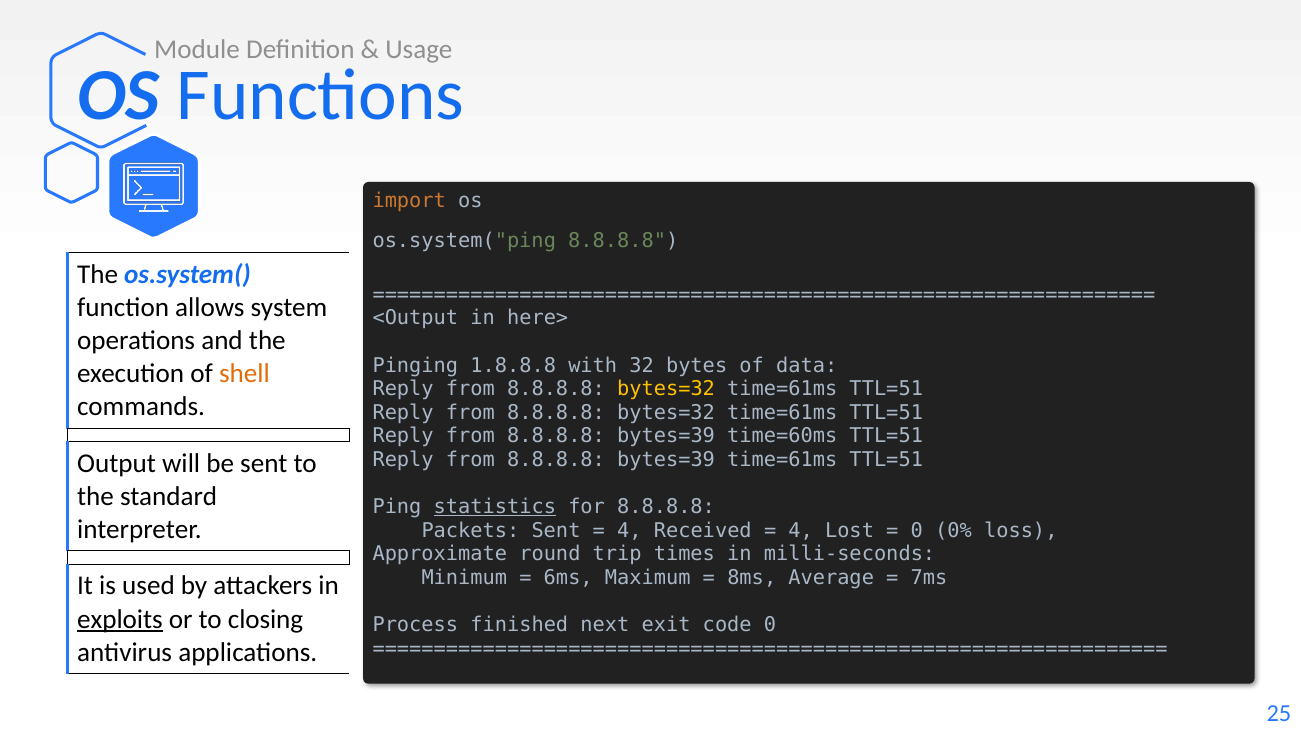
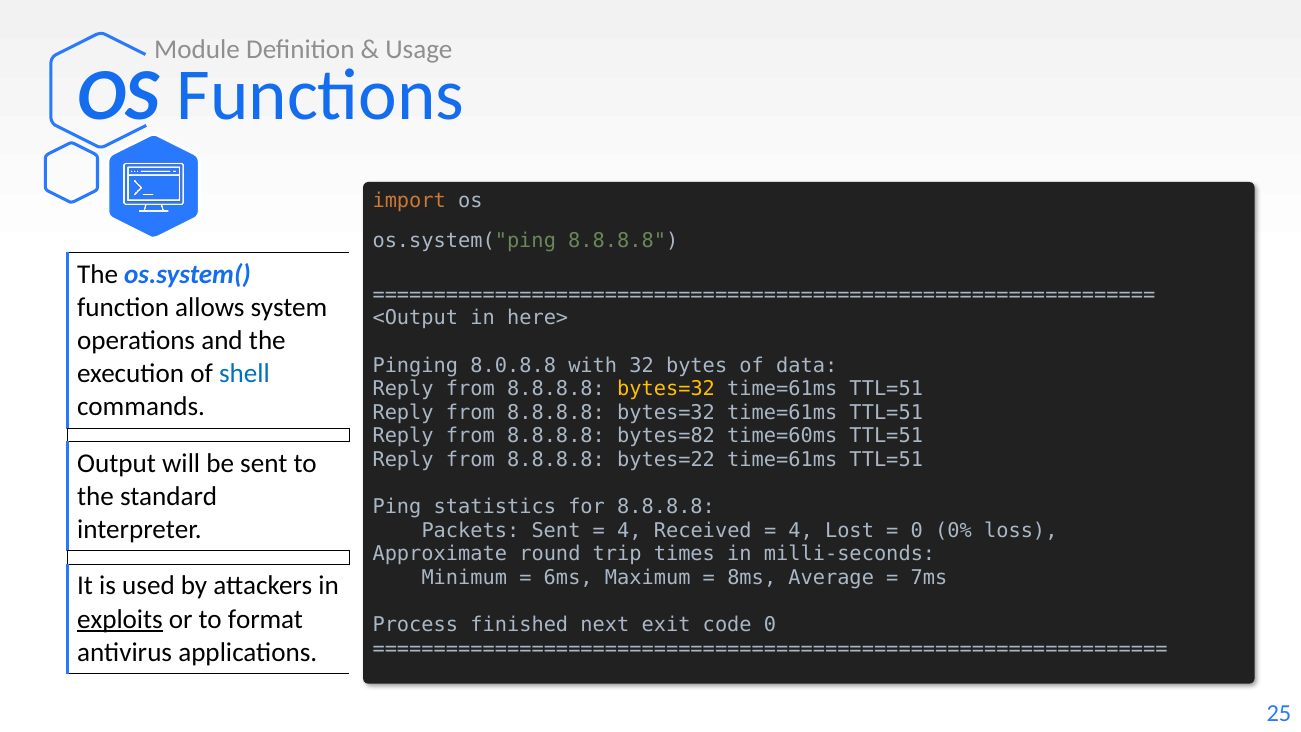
1.8.8.8: 1.8.8.8 -> 8.0.8.8
shell colour: orange -> blue
bytes=39 at (666, 436): bytes=39 -> bytes=82
bytes=39 at (666, 460): bytes=39 -> bytes=22
statistics underline: present -> none
closing: closing -> format
